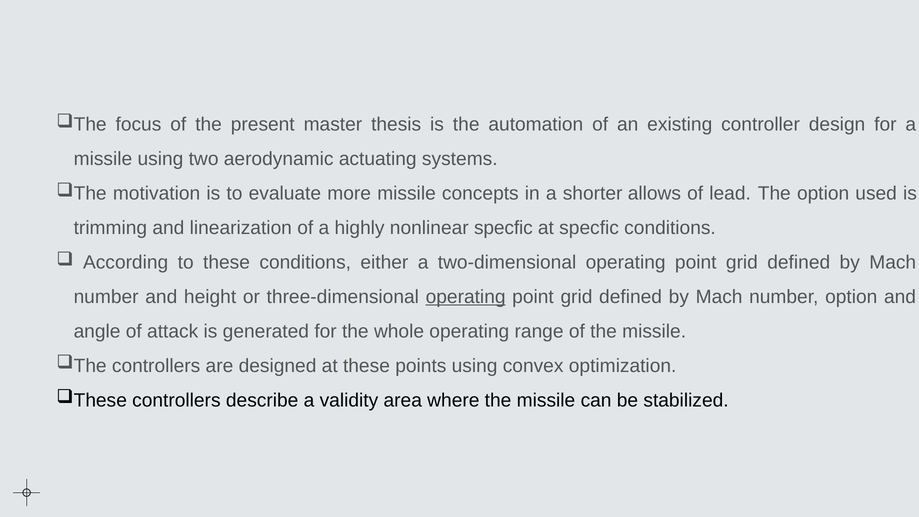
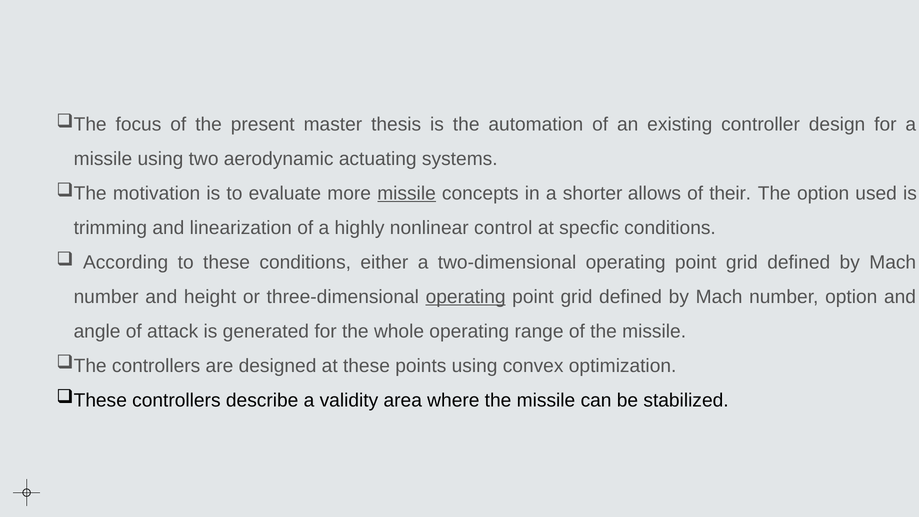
missile at (407, 193) underline: none -> present
lead: lead -> their
nonlinear specfic: specfic -> control
